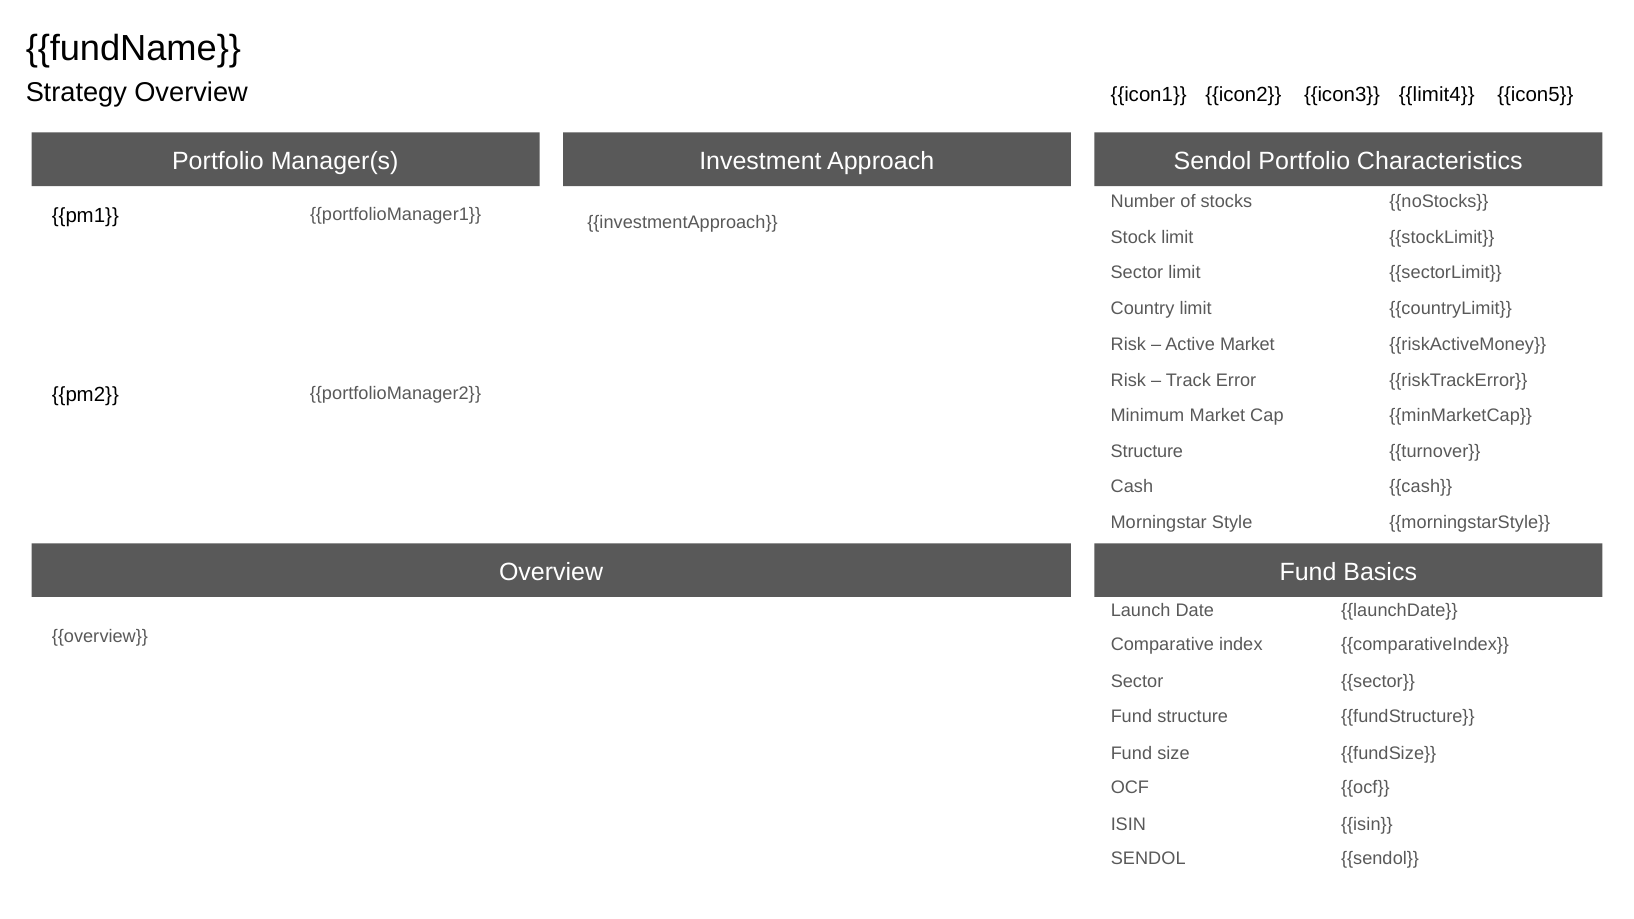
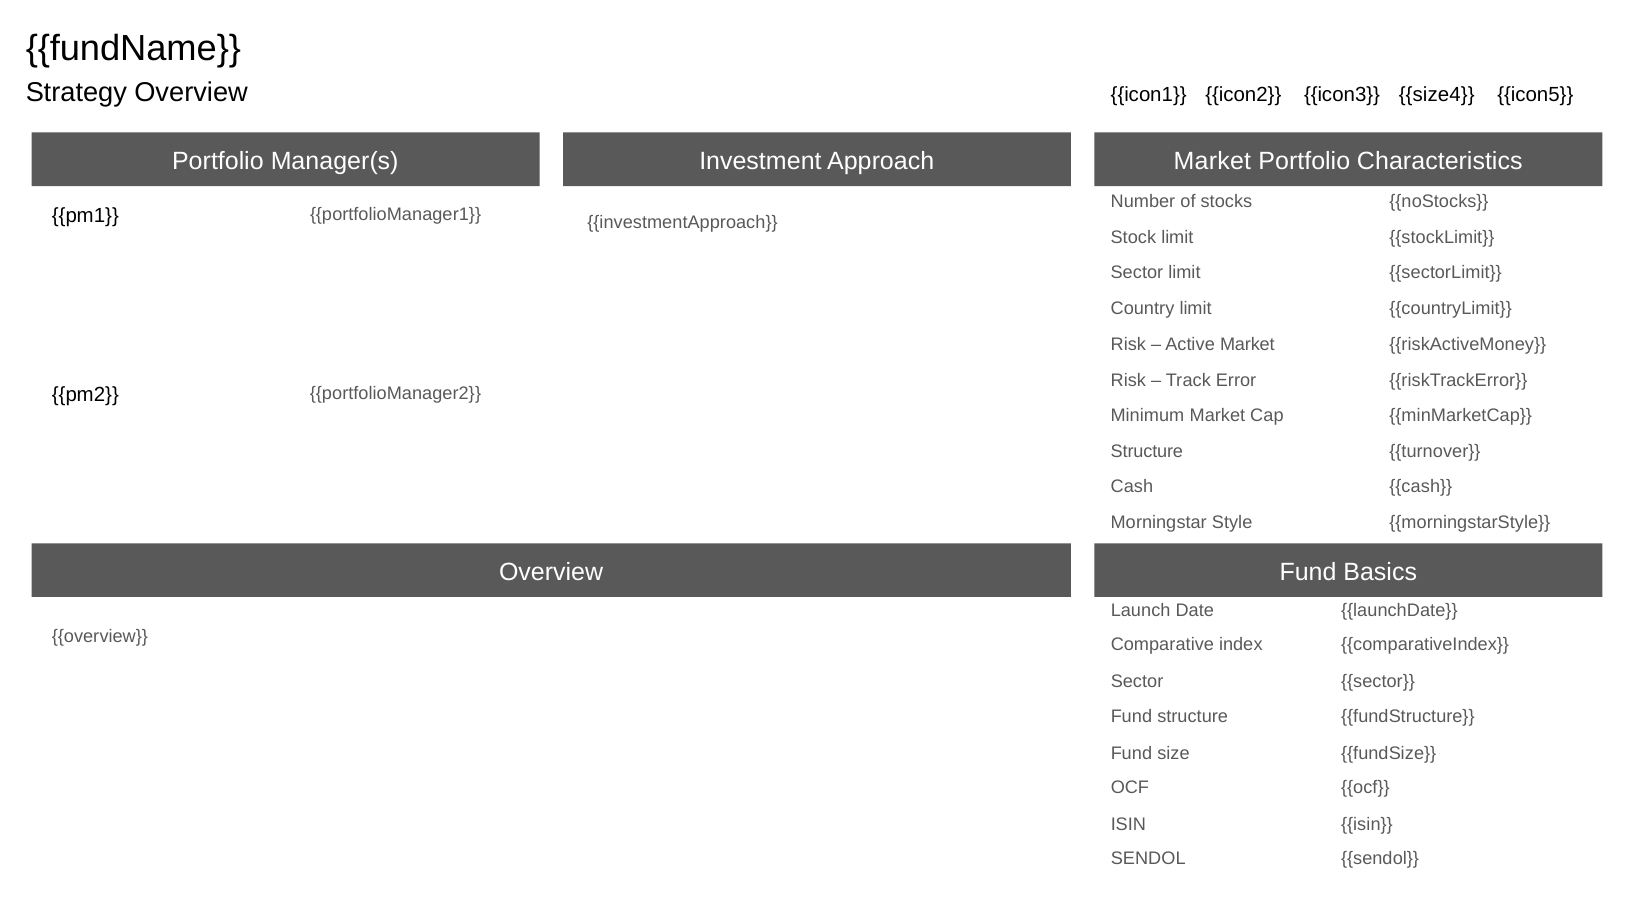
limit4: limit4 -> size4
Manager(s Sendol: Sendol -> Market
